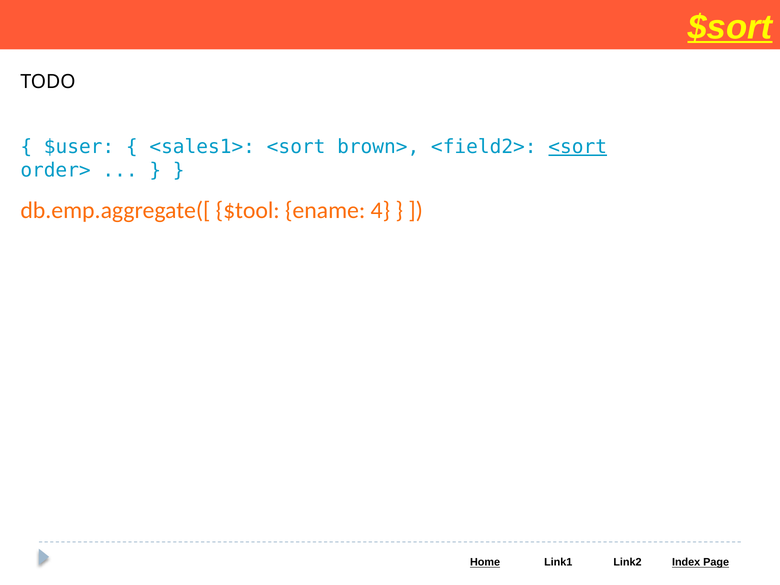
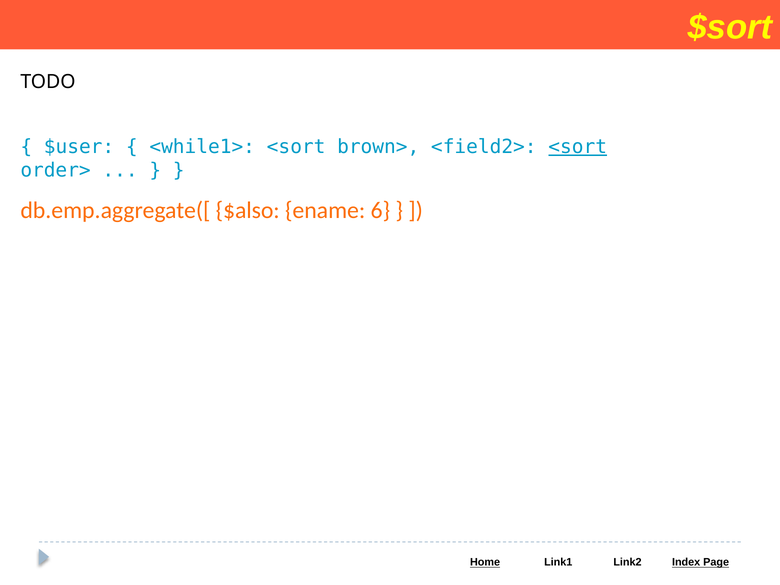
$sort underline: present -> none
<sales1>: <sales1> -> <while1>
$tool: $tool -> $also
4: 4 -> 6
